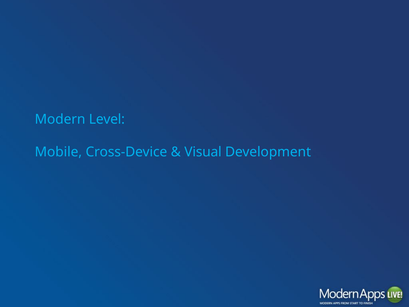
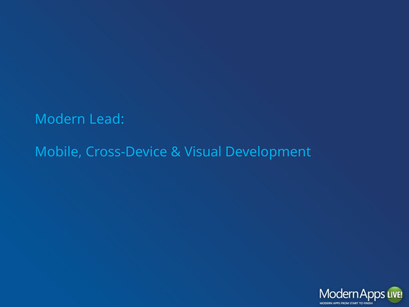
Level: Level -> Lead
